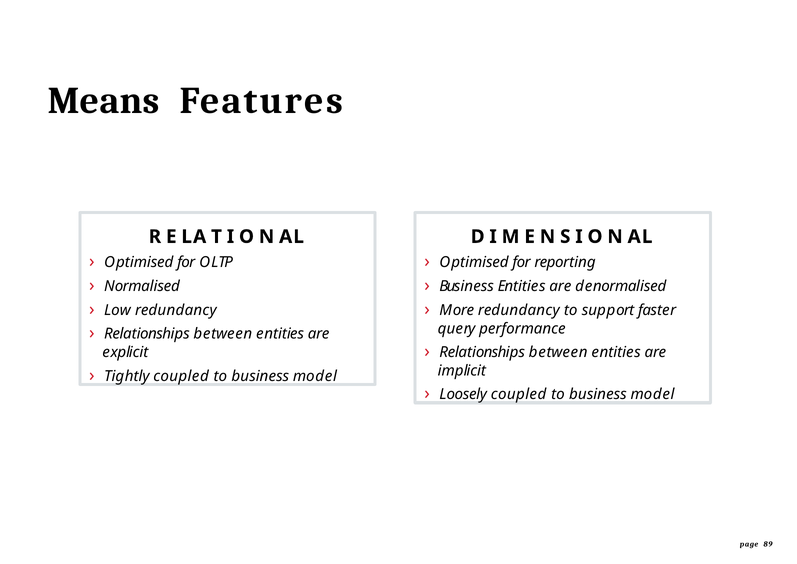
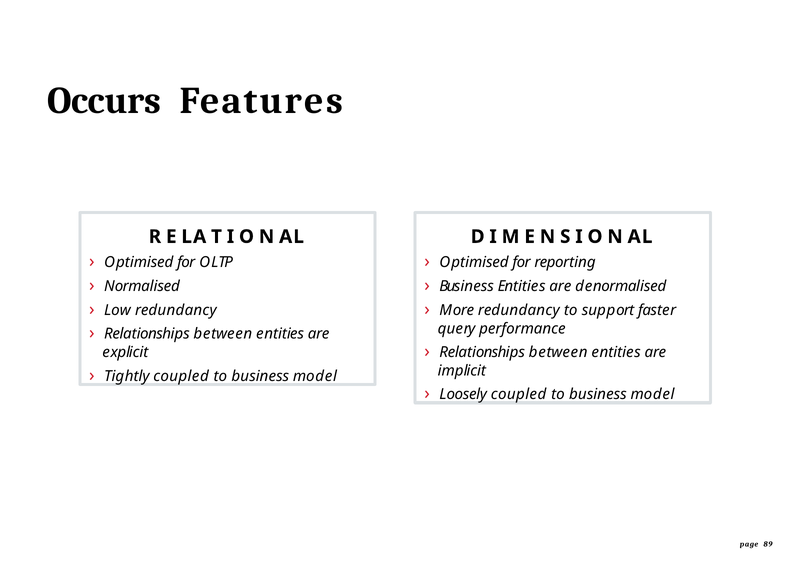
Means: Means -> Occurs
